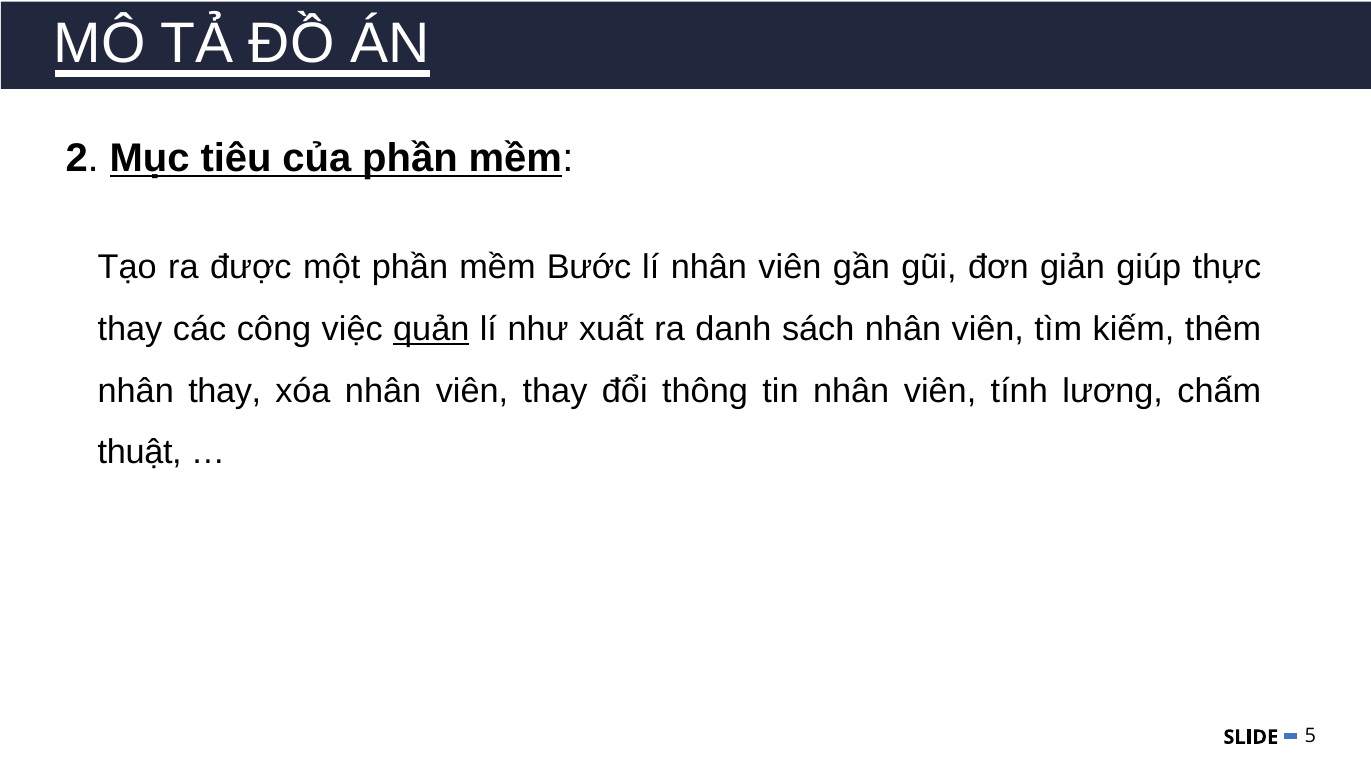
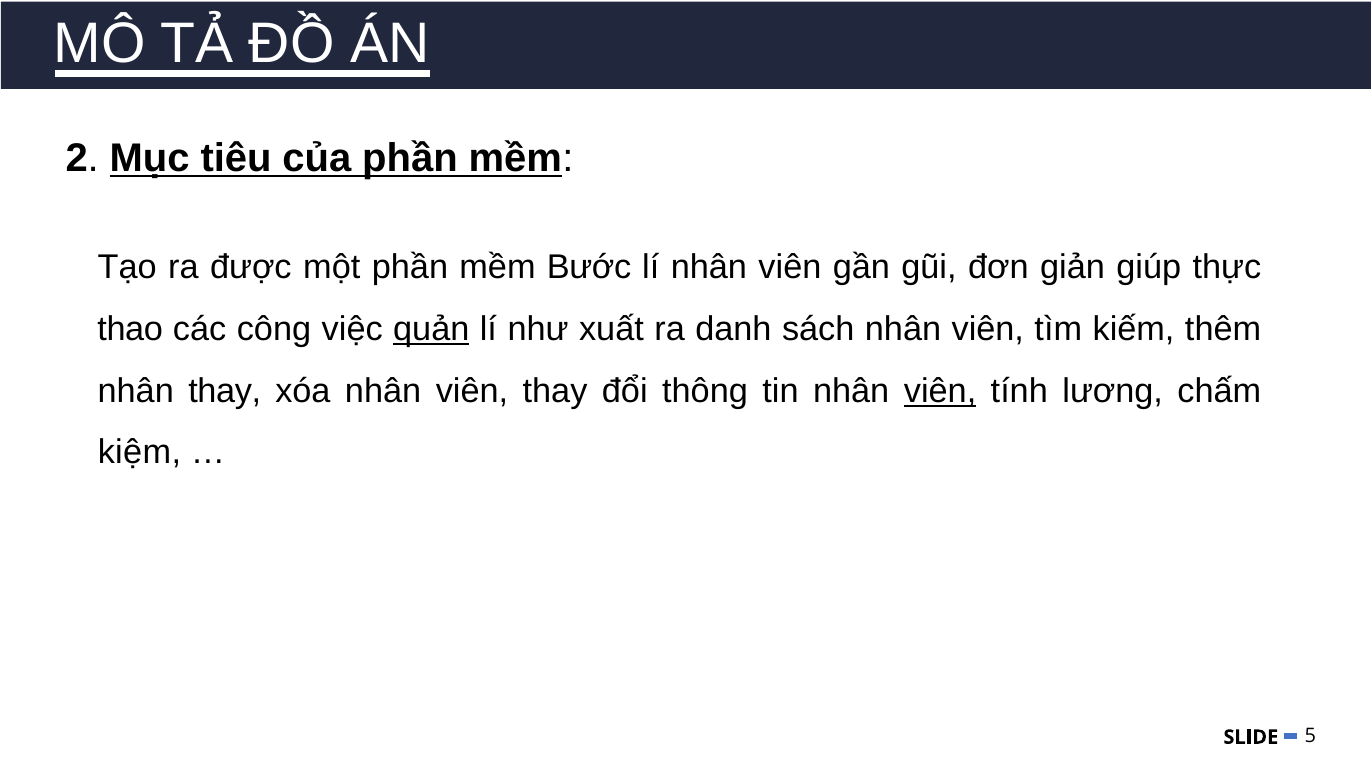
thay at (130, 329): thay -> thao
viên at (940, 391) underline: none -> present
thuật: thuật -> kiệm
